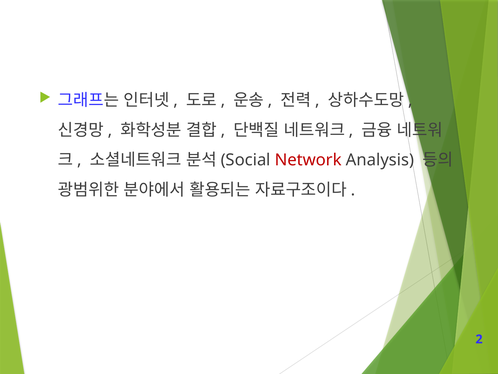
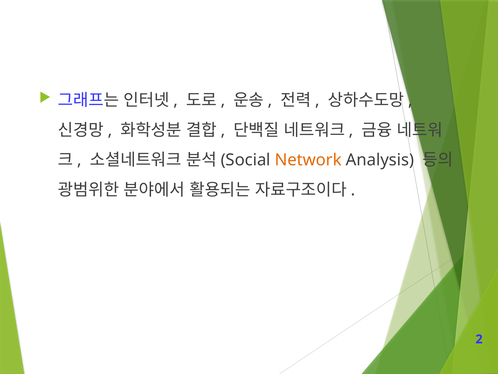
Network colour: red -> orange
